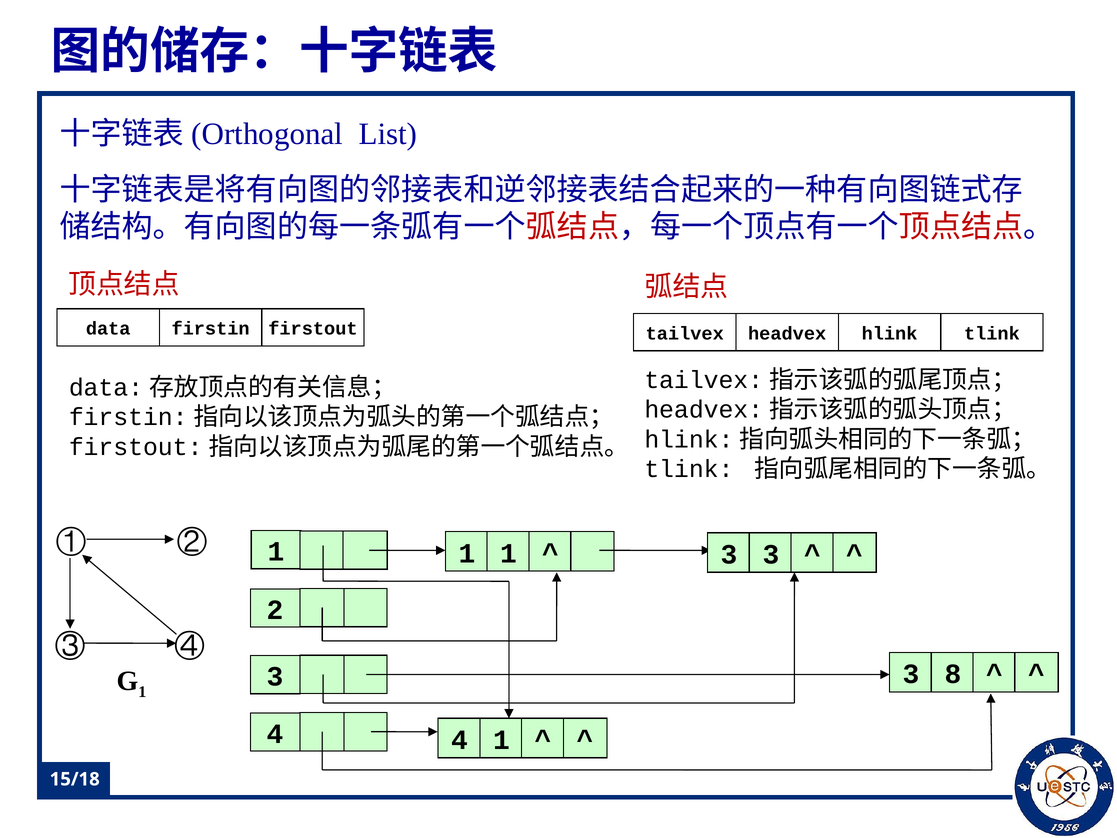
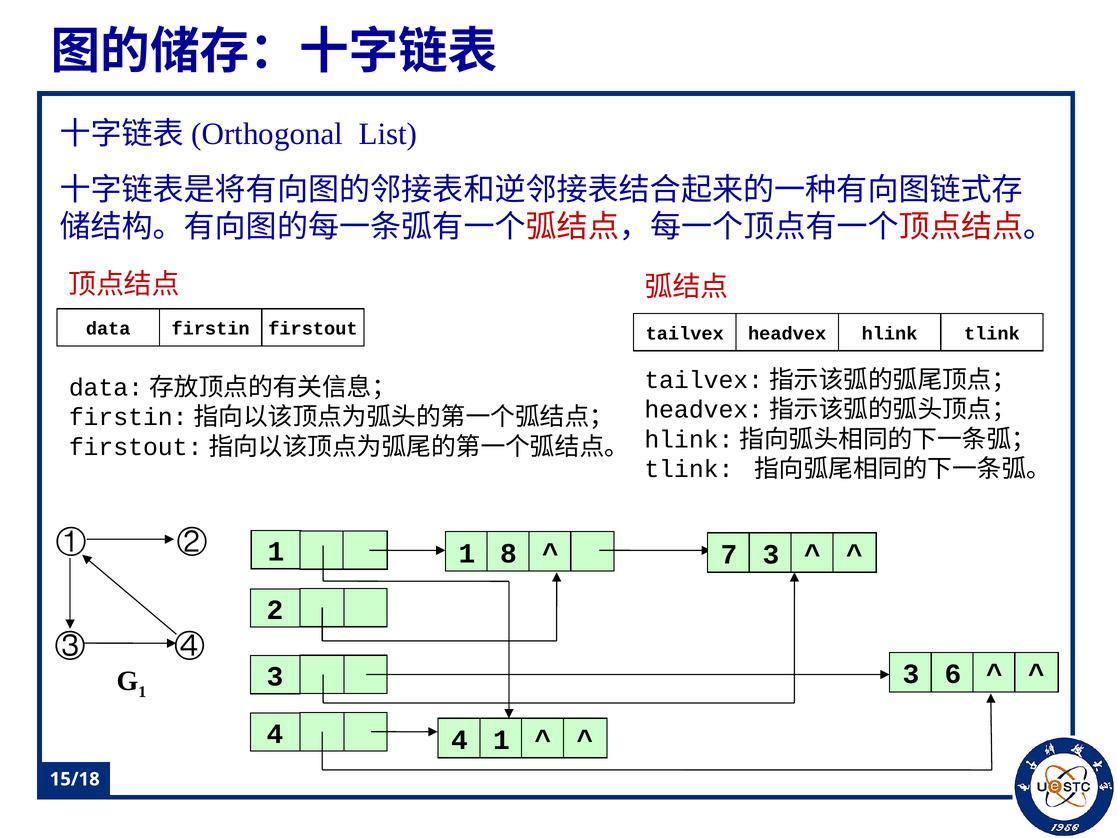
1 1: 1 -> 8
3 at (729, 554): 3 -> 7
8: 8 -> 6
